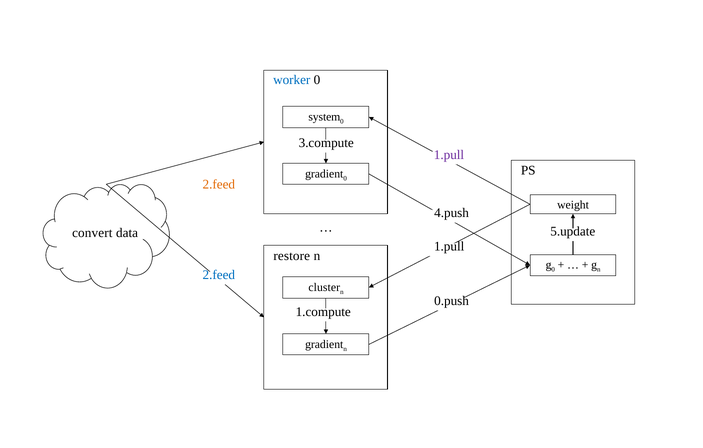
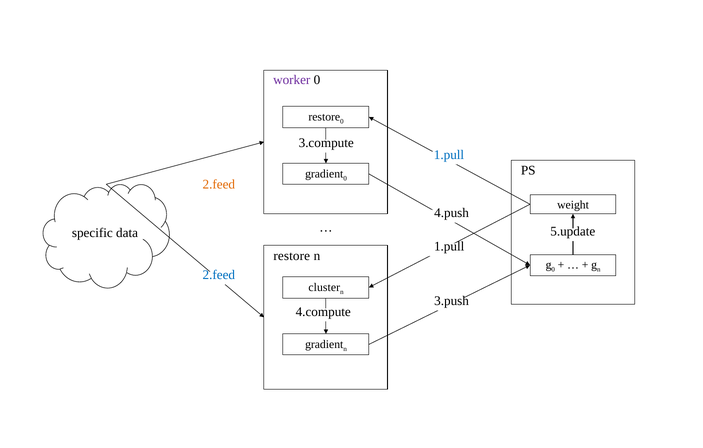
worker colour: blue -> purple
system at (324, 117): system -> restore
1.pull at (449, 155) colour: purple -> blue
convert: convert -> specific
0.push: 0.push -> 3.push
1.compute: 1.compute -> 4.compute
